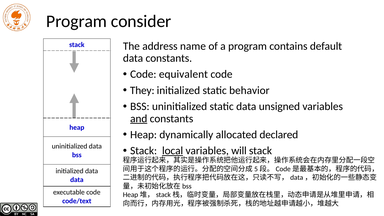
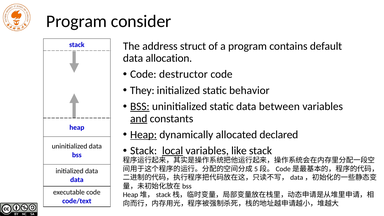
name: name -> struct
data constants: constants -> allocation
equivalent: equivalent -> destructor
BSS at (140, 107) underline: none -> present
unsigned: unsigned -> between
Heap at (144, 135) underline: none -> present
will: will -> like
